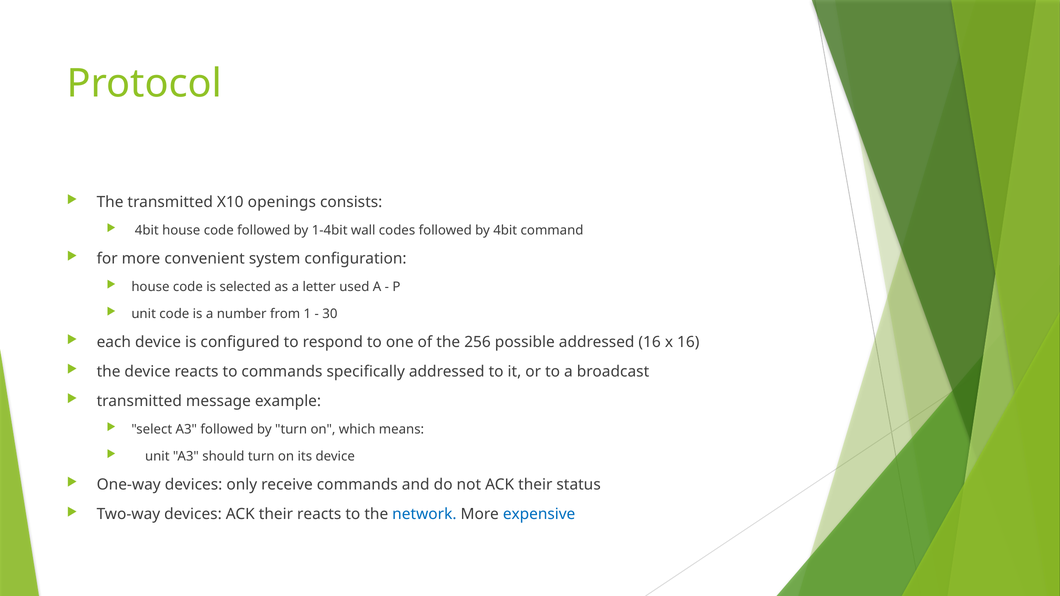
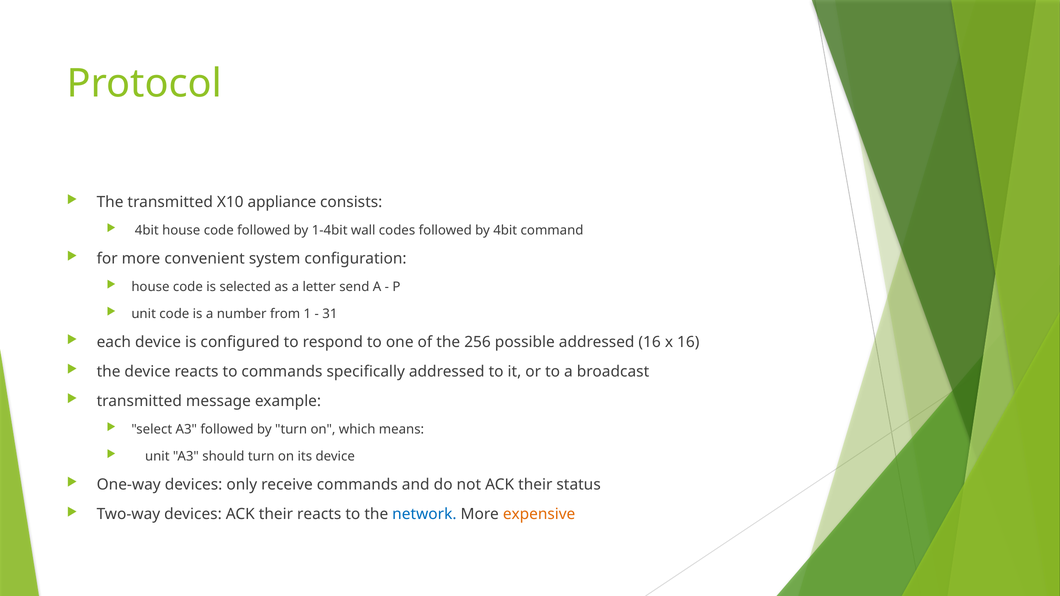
openings: openings -> appliance
used: used -> send
30: 30 -> 31
expensive colour: blue -> orange
